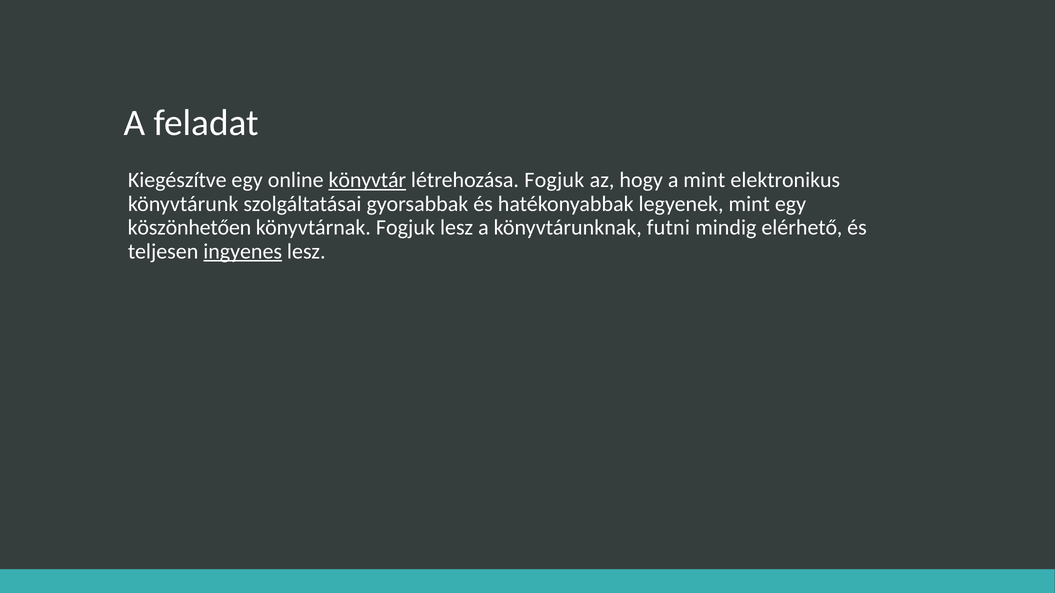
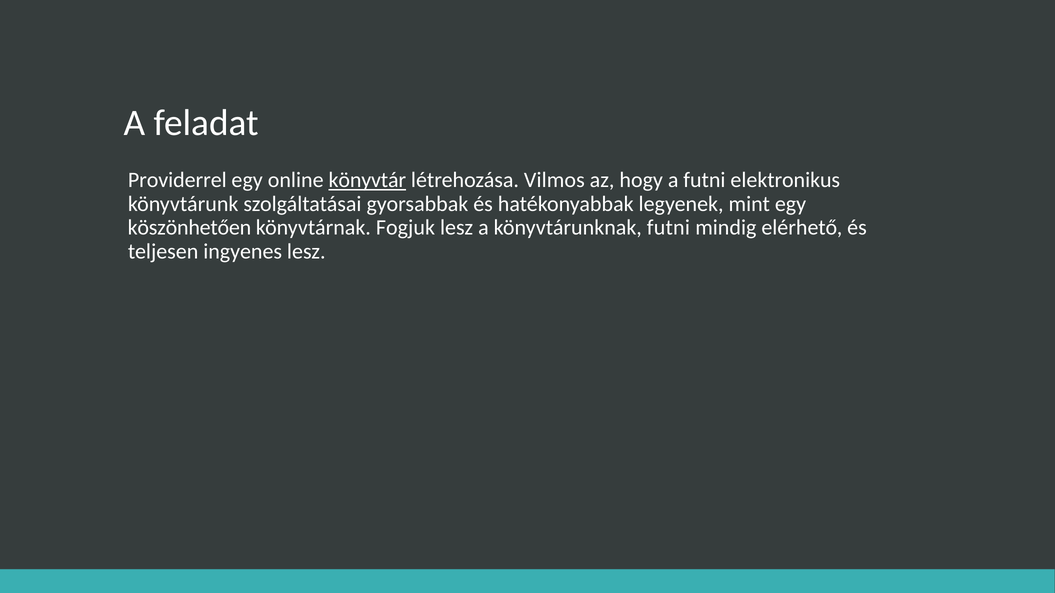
Kiegészítve: Kiegészítve -> Providerrel
létrehozása Fogjuk: Fogjuk -> Vilmos
a mint: mint -> futni
ingyenes underline: present -> none
